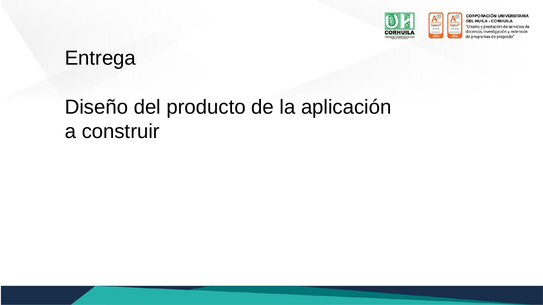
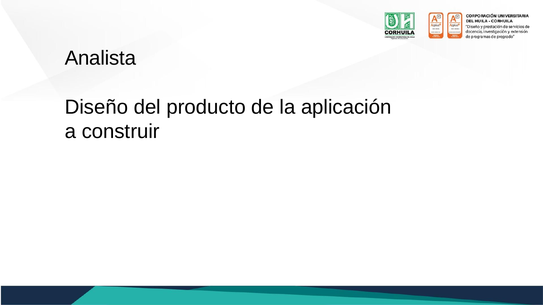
Entrega: Entrega -> Analista
